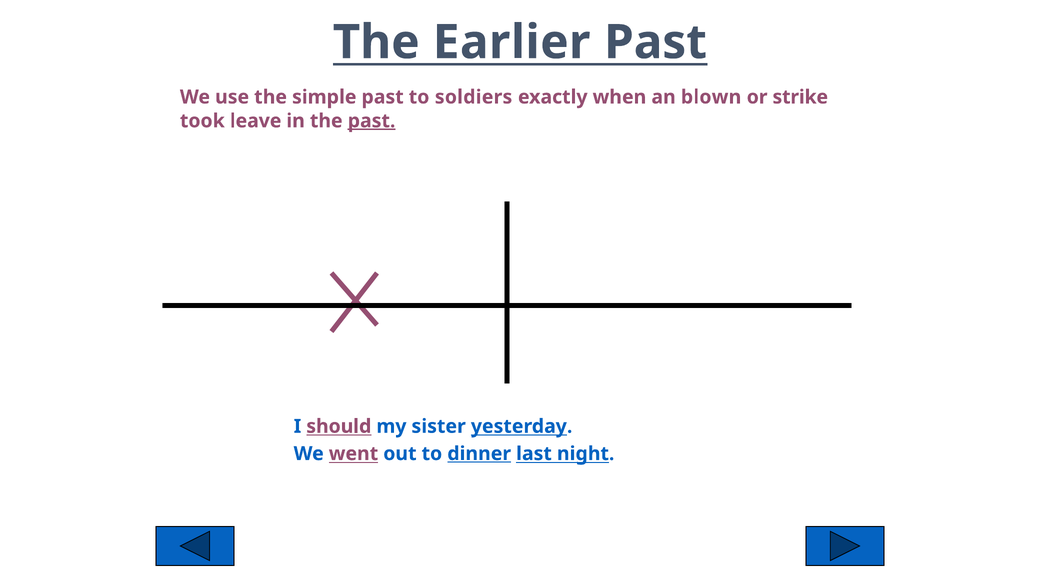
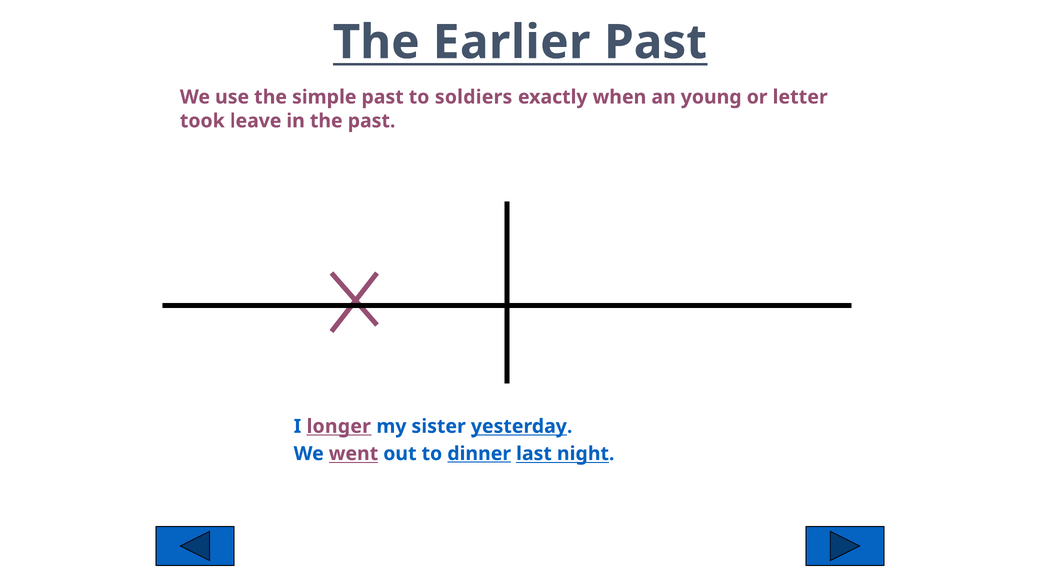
blown: blown -> young
strike: strike -> letter
past at (372, 121) underline: present -> none
should: should -> longer
